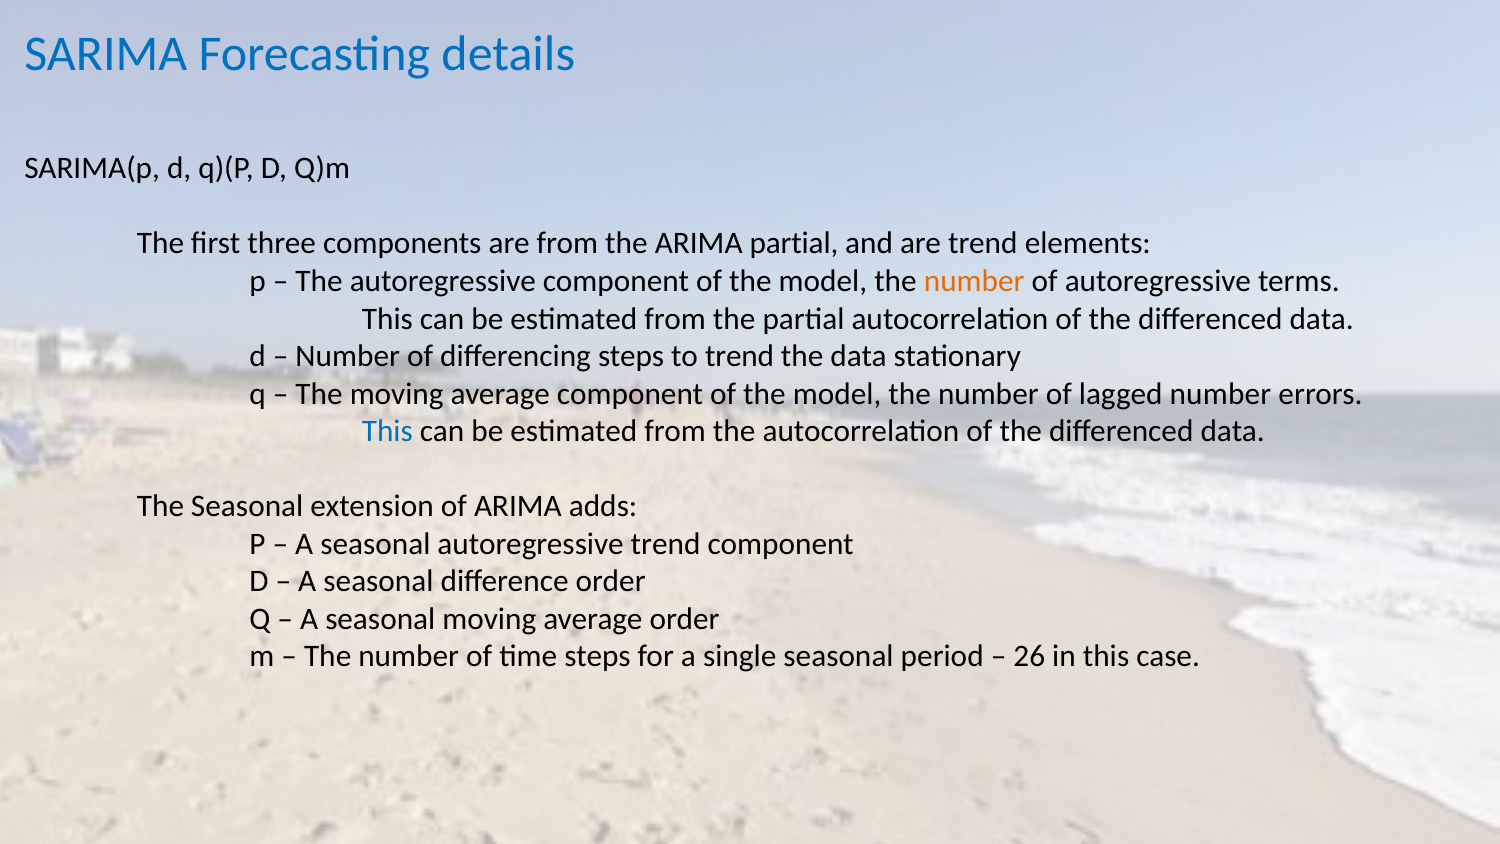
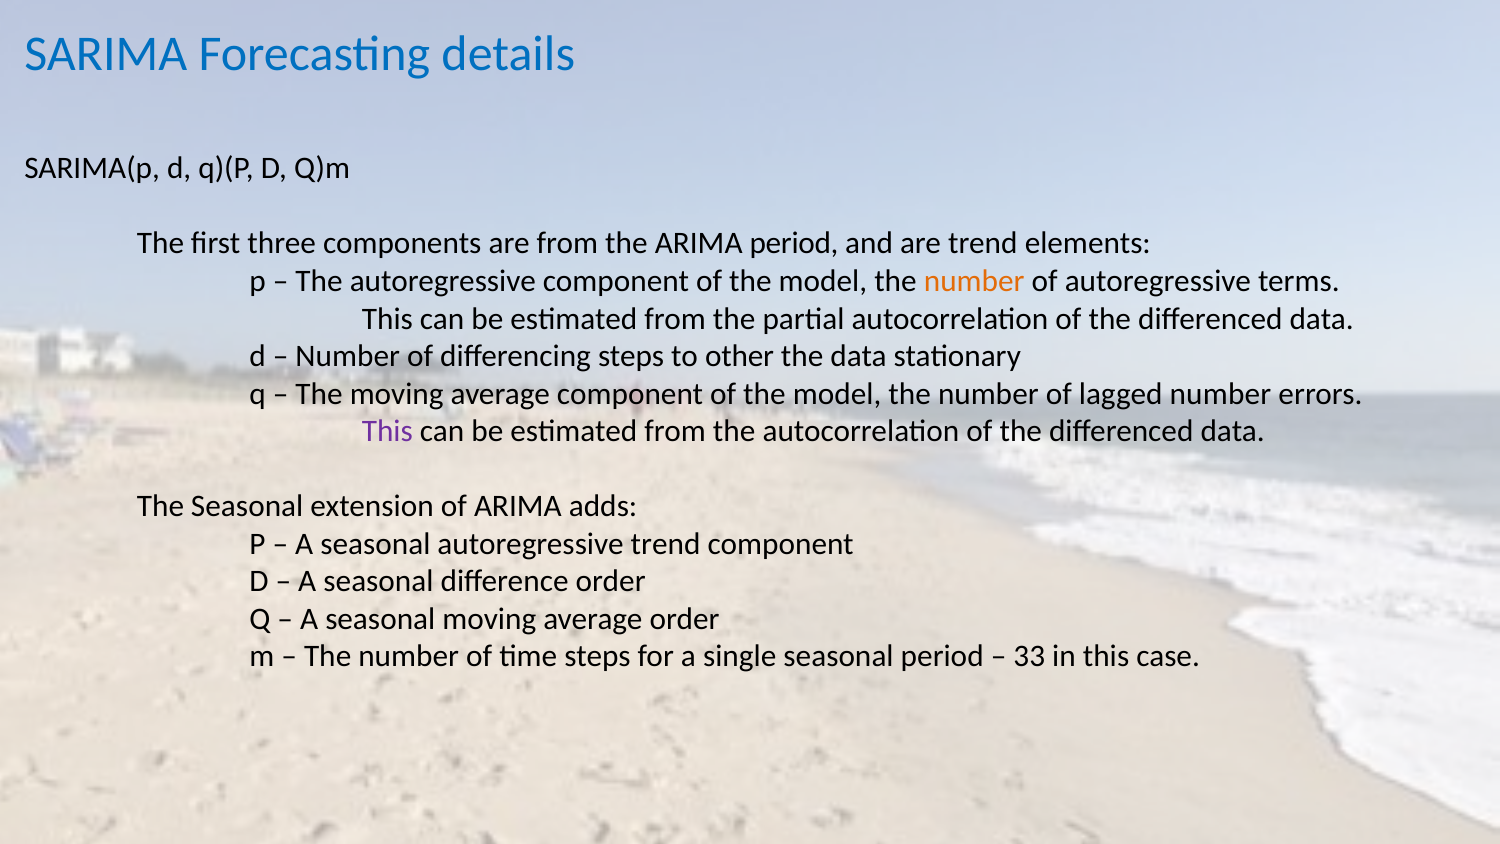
ARIMA partial: partial -> period
to trend: trend -> other
This at (387, 431) colour: blue -> purple
26: 26 -> 33
